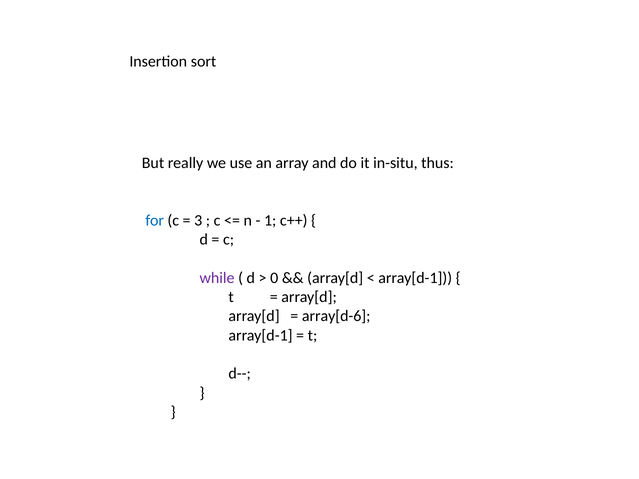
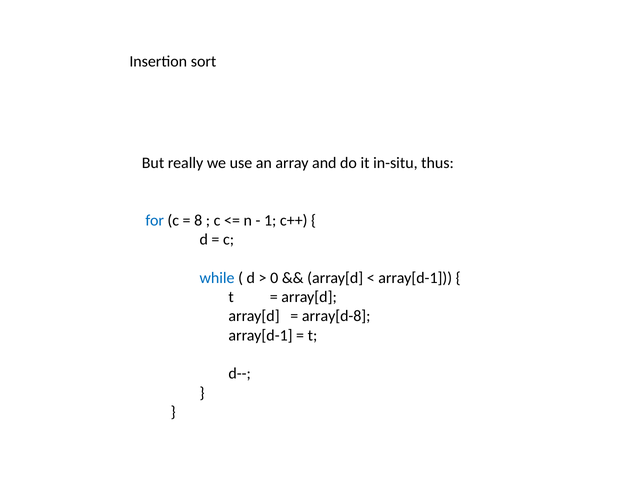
3: 3 -> 8
while colour: purple -> blue
array[d-6: array[d-6 -> array[d-8
